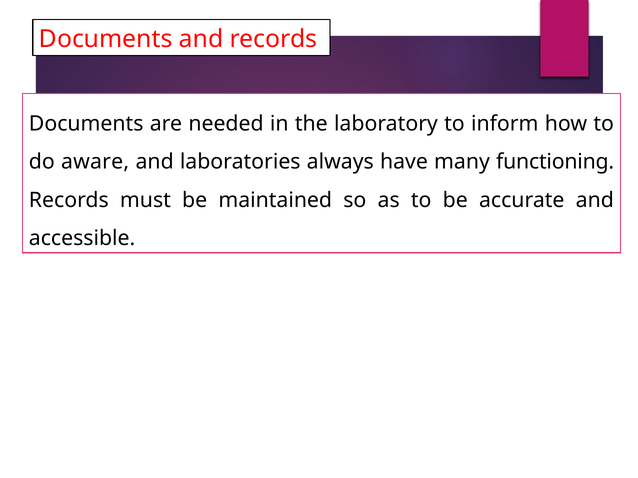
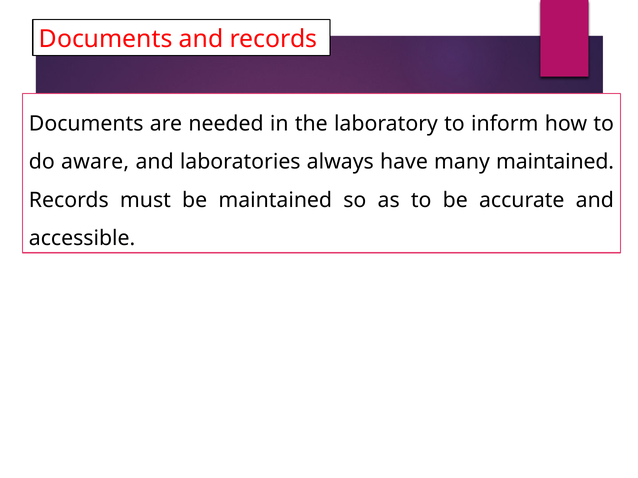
many functioning: functioning -> maintained
